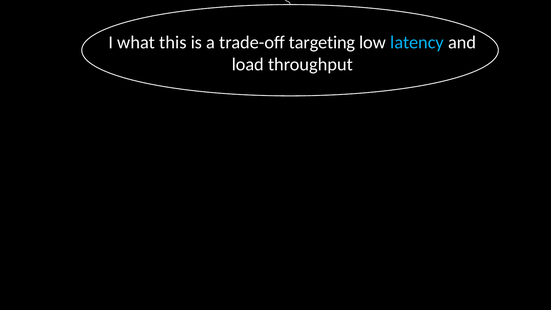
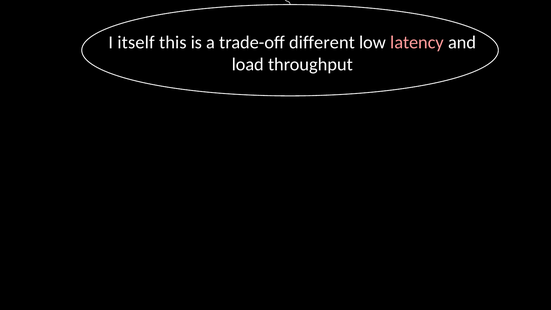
what: what -> itself
targeting: targeting -> different
latency colour: light blue -> pink
